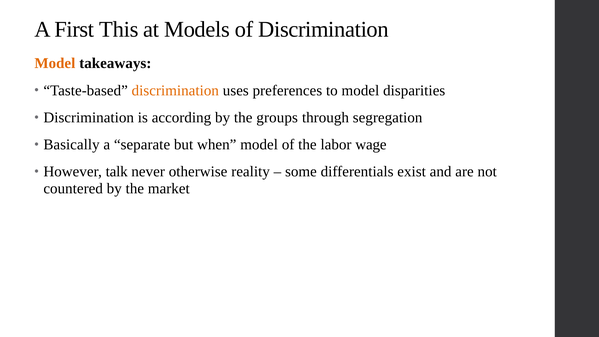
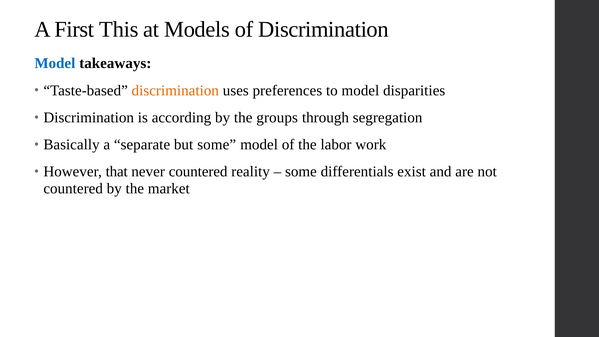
Model at (55, 63) colour: orange -> blue
but when: when -> some
wage: wage -> work
talk: talk -> that
never otherwise: otherwise -> countered
